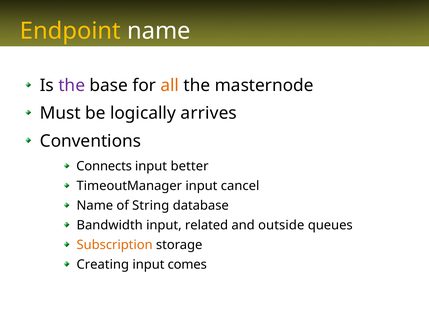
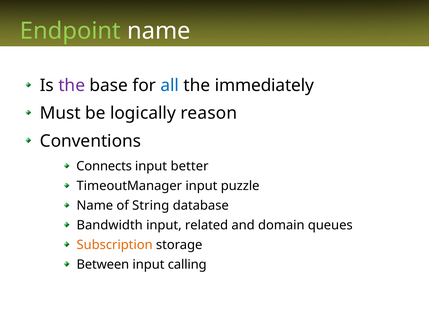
Endpoint colour: yellow -> light green
all colour: orange -> blue
masternode: masternode -> immediately
arrives: arrives -> reason
cancel: cancel -> puzzle
outside: outside -> domain
Creating: Creating -> Between
comes: comes -> calling
